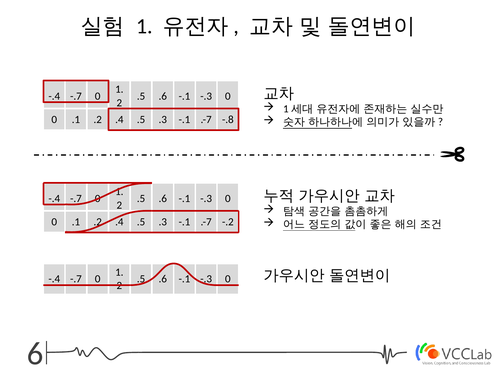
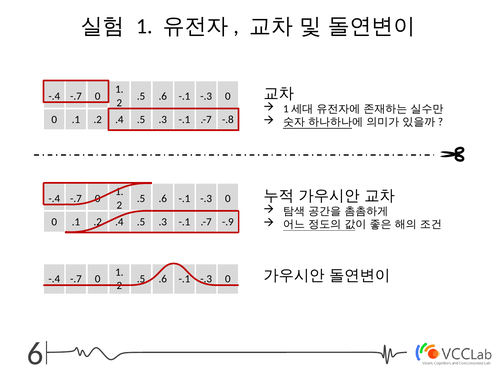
-.2: -.2 -> -.9
